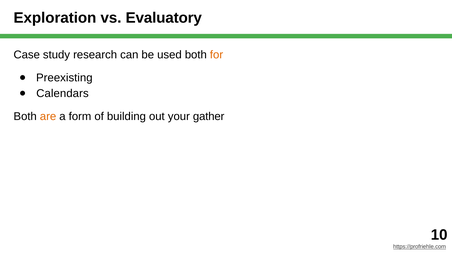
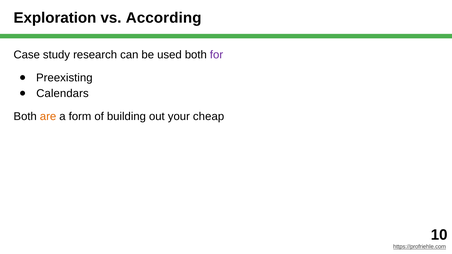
Evaluatory: Evaluatory -> According
for colour: orange -> purple
gather: gather -> cheap
